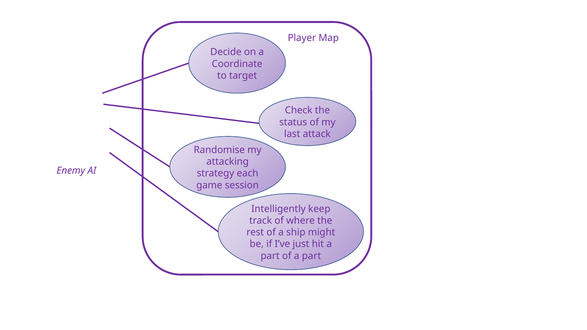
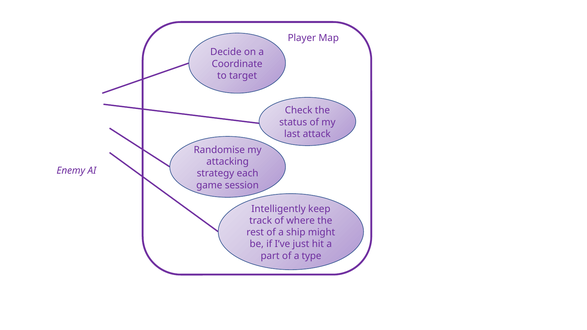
of a part: part -> type
